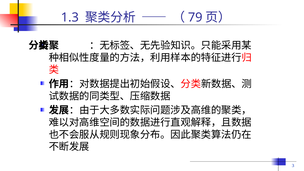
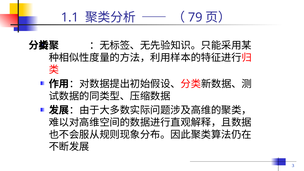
1.3: 1.3 -> 1.1
